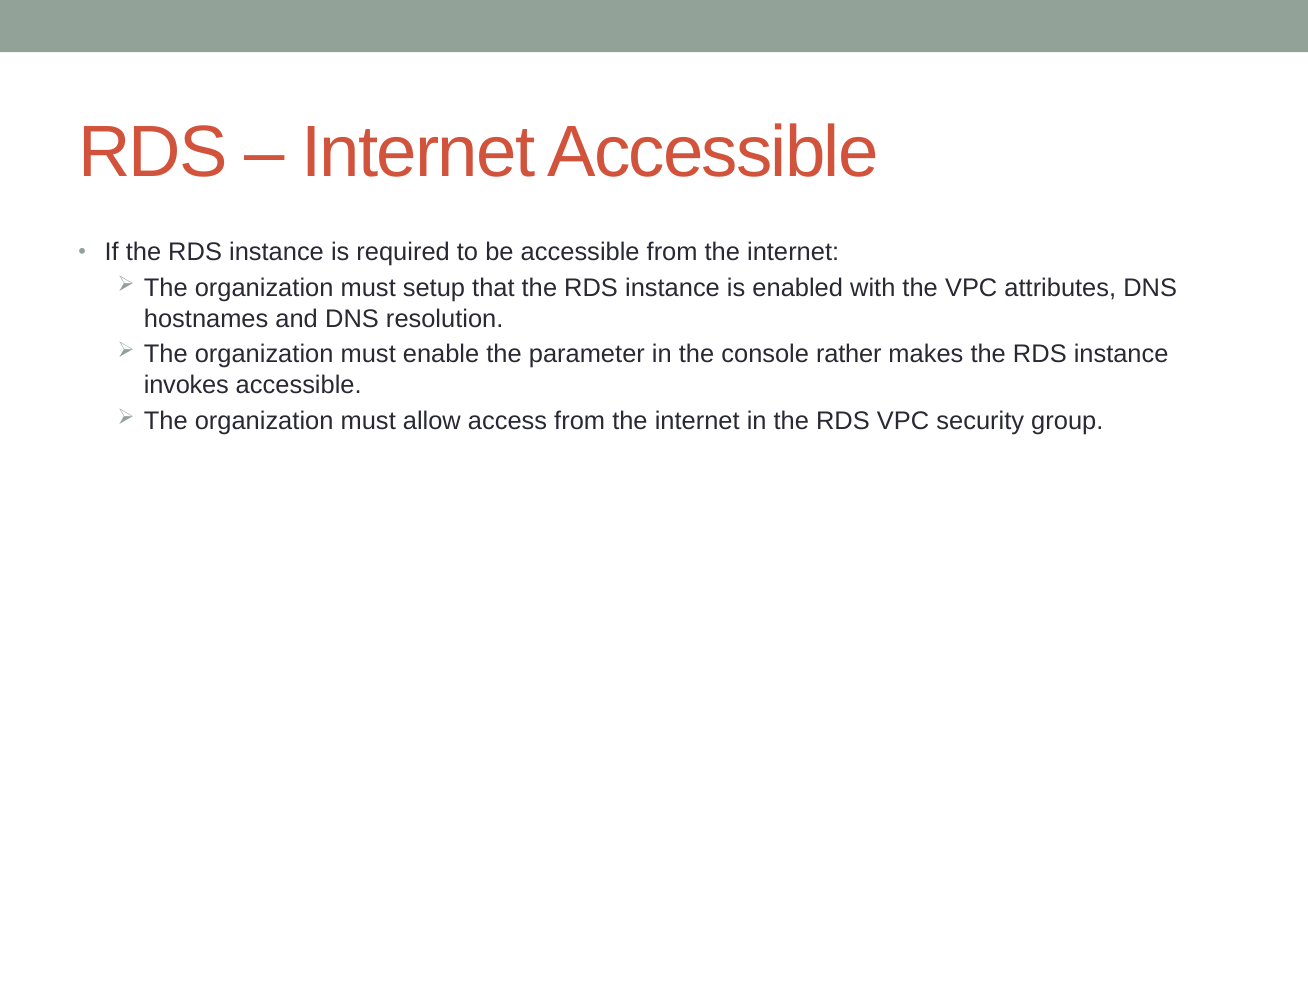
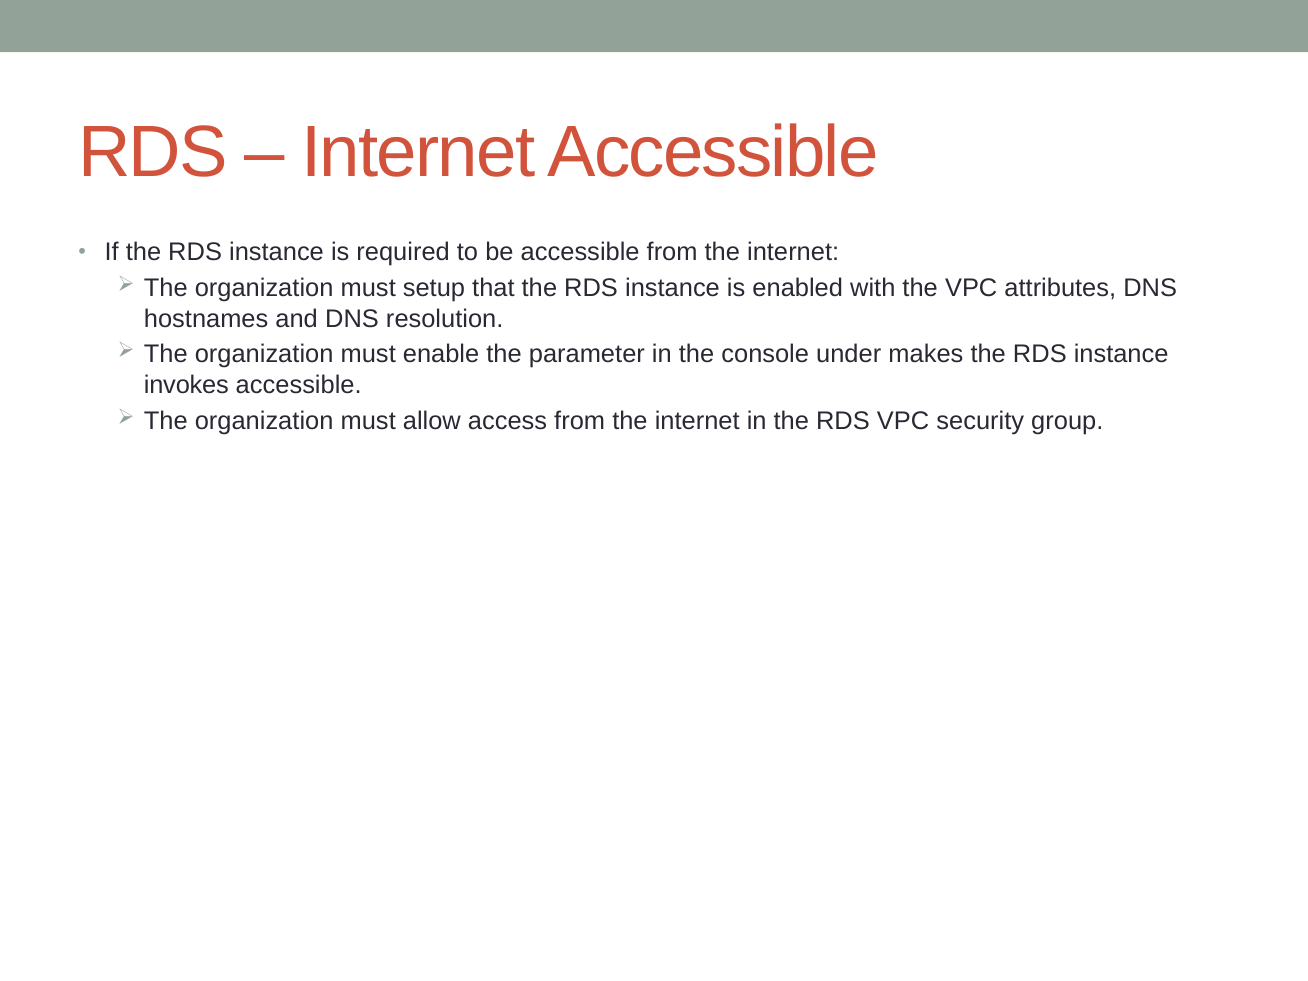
rather: rather -> under
